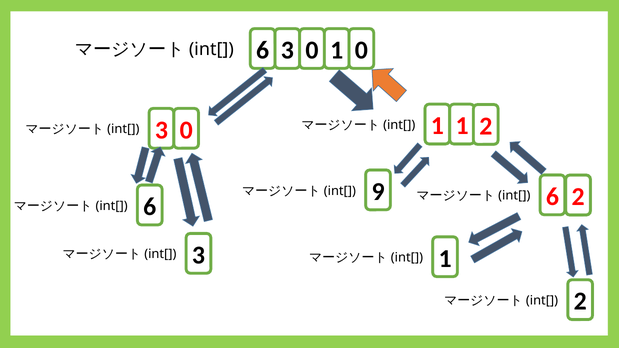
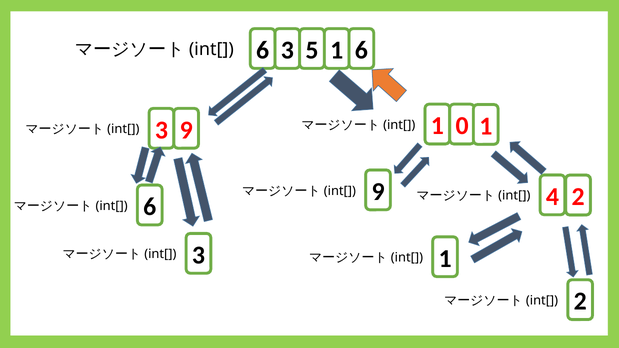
6 3 0: 0 -> 5
1 0: 0 -> 6
1 1: 1 -> 0
0 at (186, 130): 0 -> 9
2 at (486, 126): 2 -> 1
6 at (552, 197): 6 -> 4
